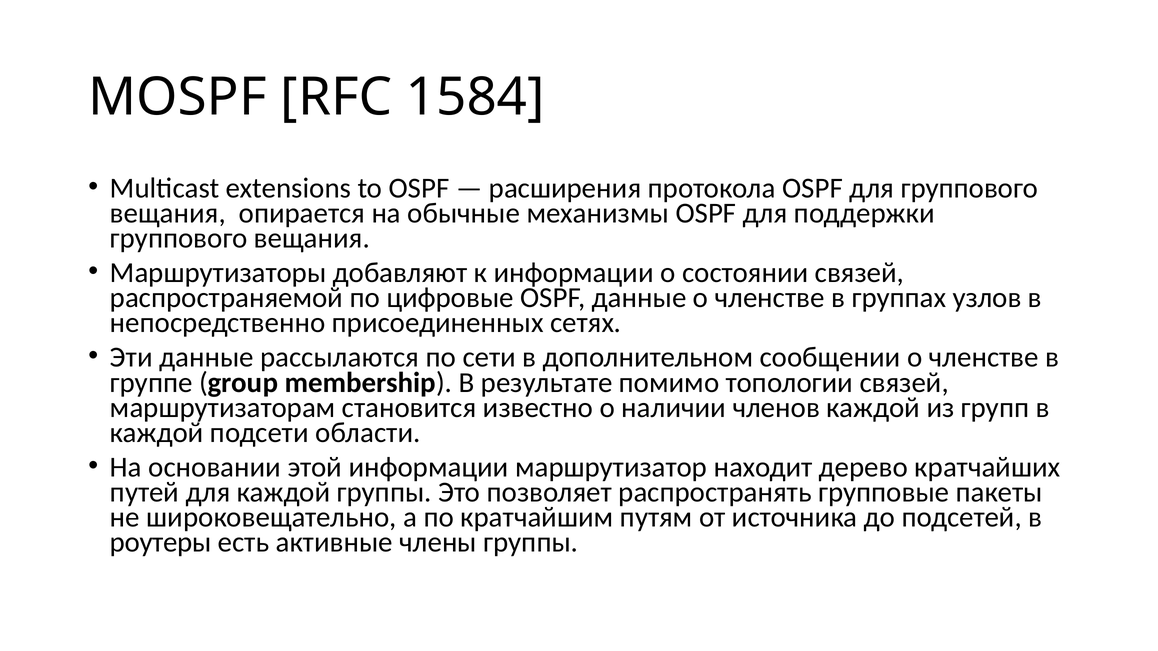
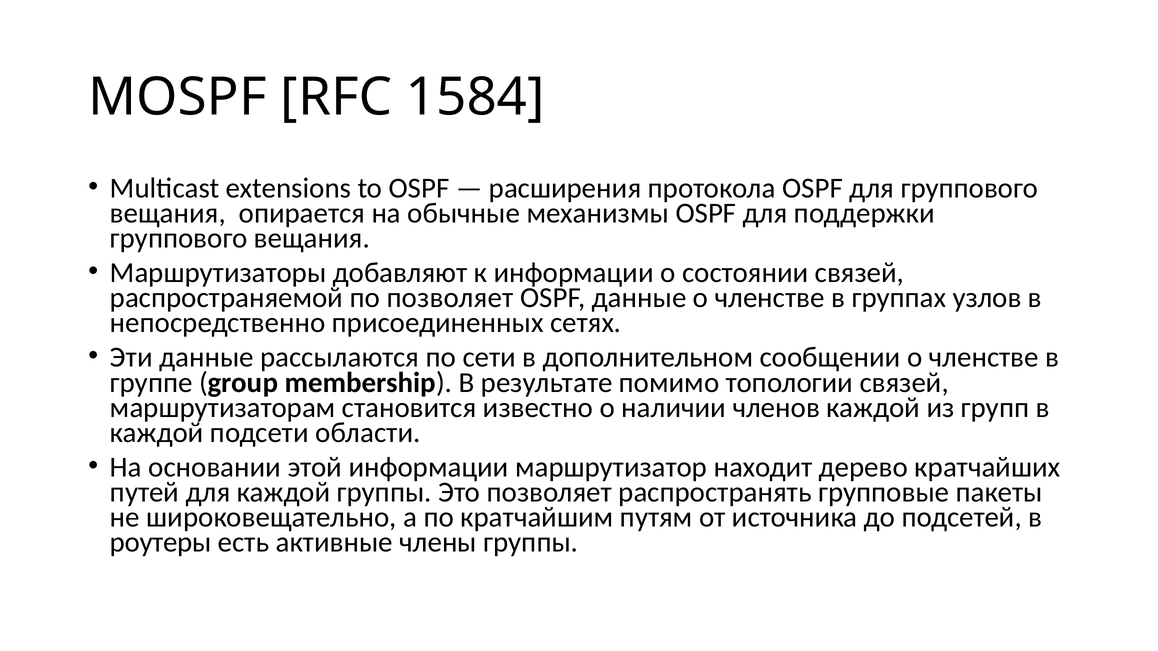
по цифровые: цифровые -> позволяет
